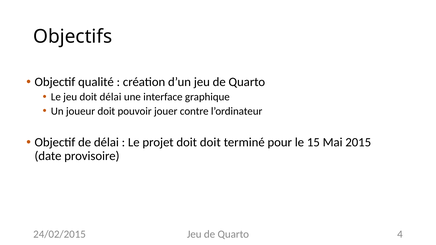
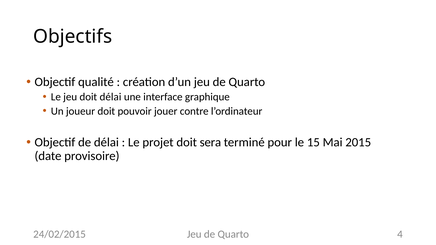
doit doit: doit -> sera
